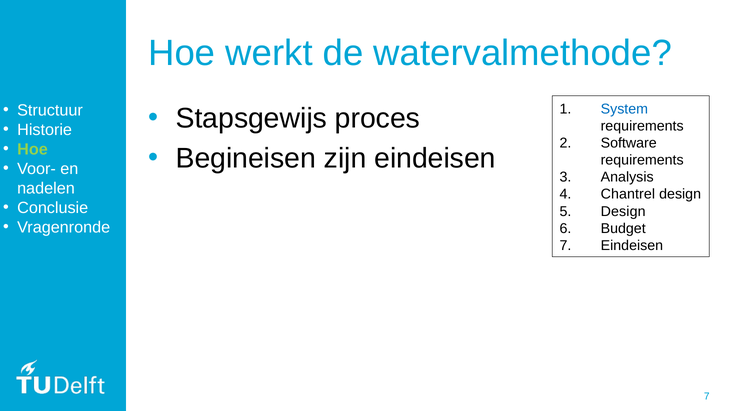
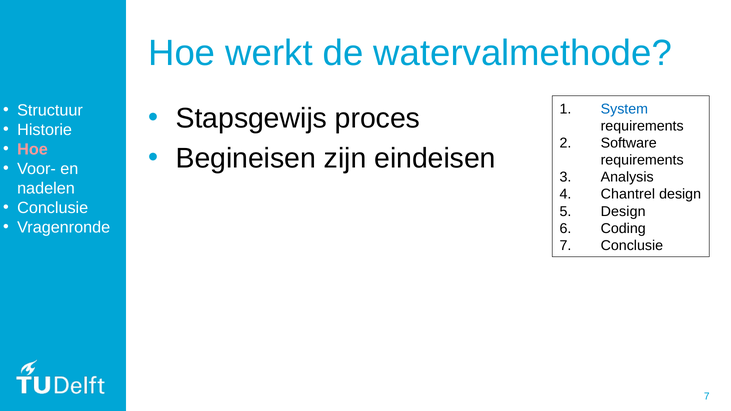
Hoe at (33, 149) colour: light green -> pink
Budget: Budget -> Coding
Eindeisen at (632, 246): Eindeisen -> Conclusie
